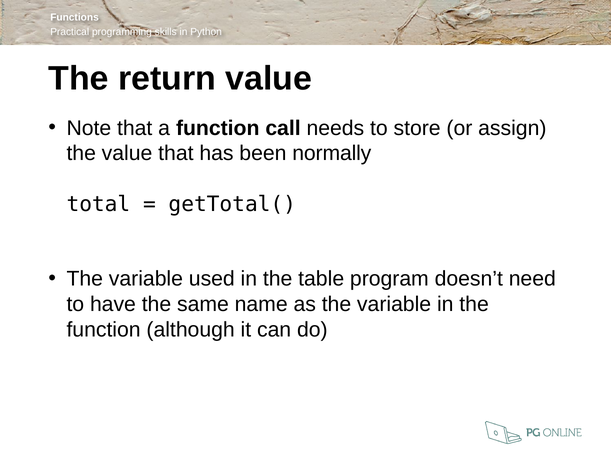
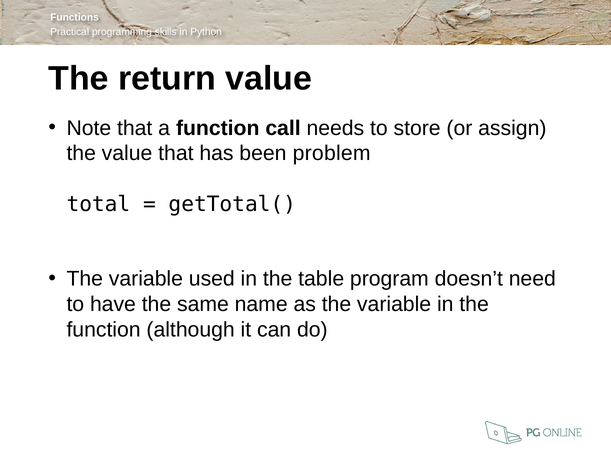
normally: normally -> problem
